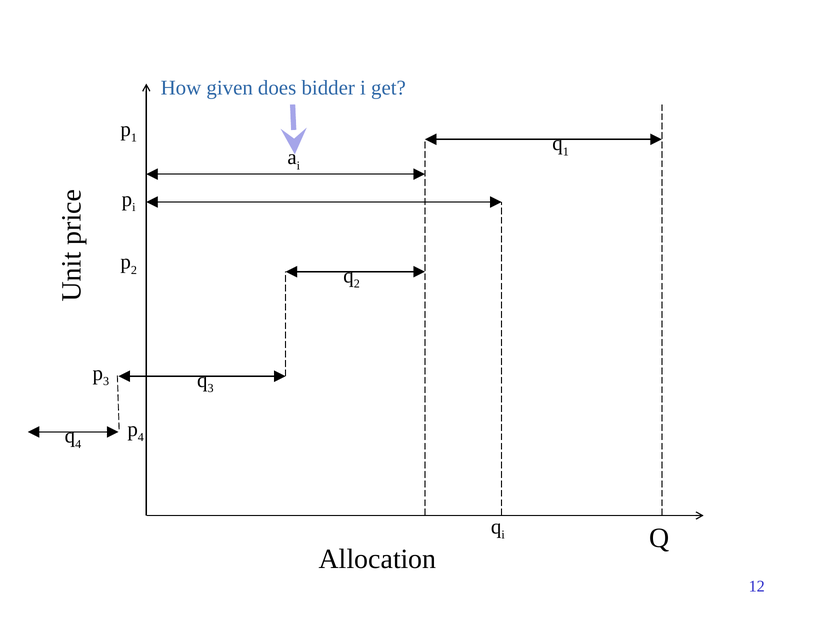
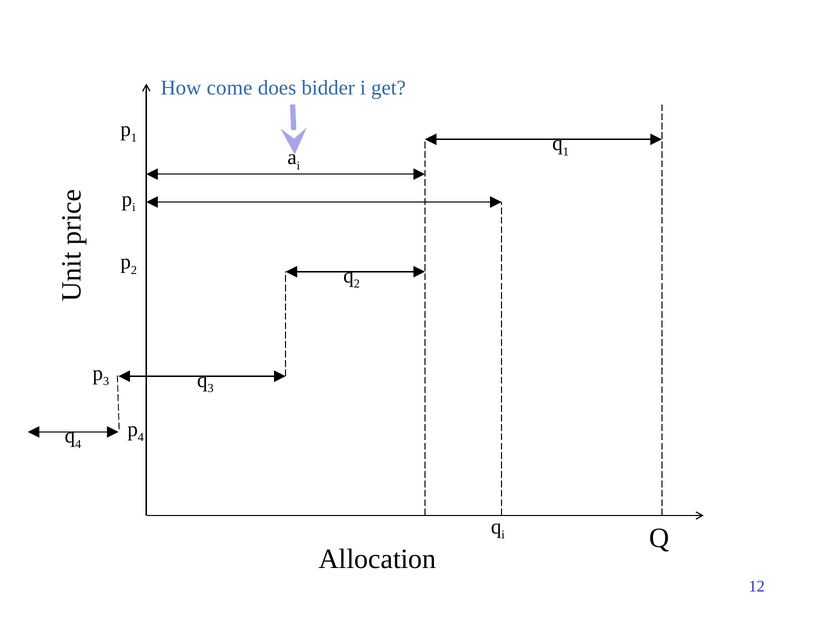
given: given -> come
